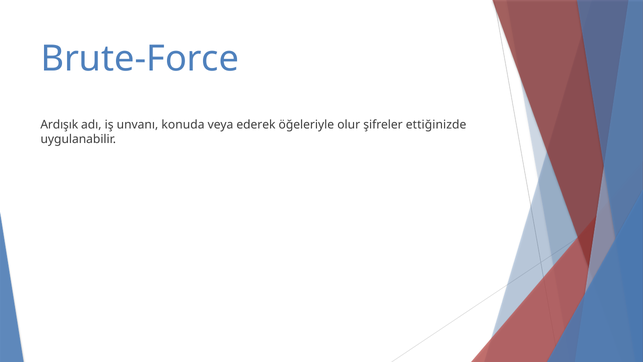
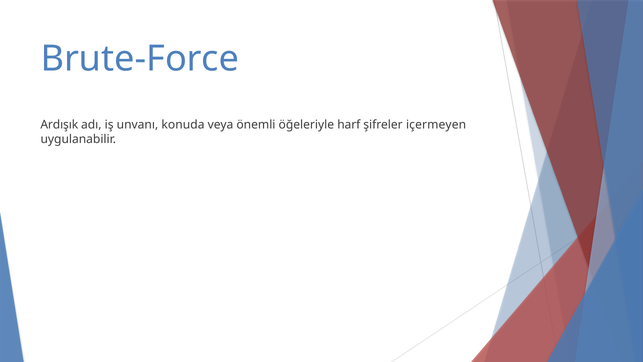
ederek: ederek -> önemli
olur: olur -> harf
ettiğinizde: ettiğinizde -> içermeyen
